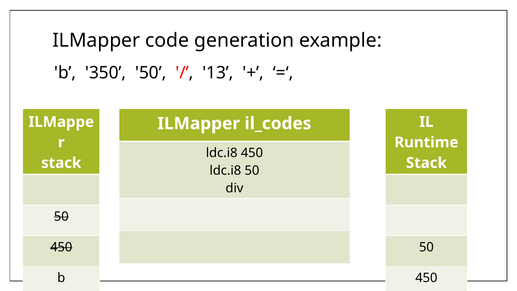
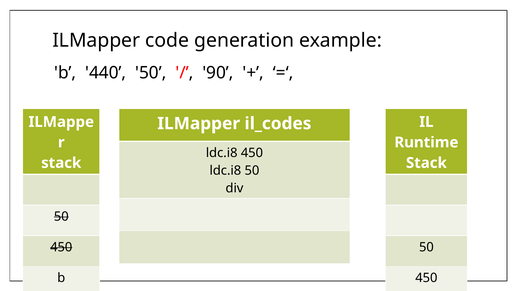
350: 350 -> 440
13: 13 -> 90
